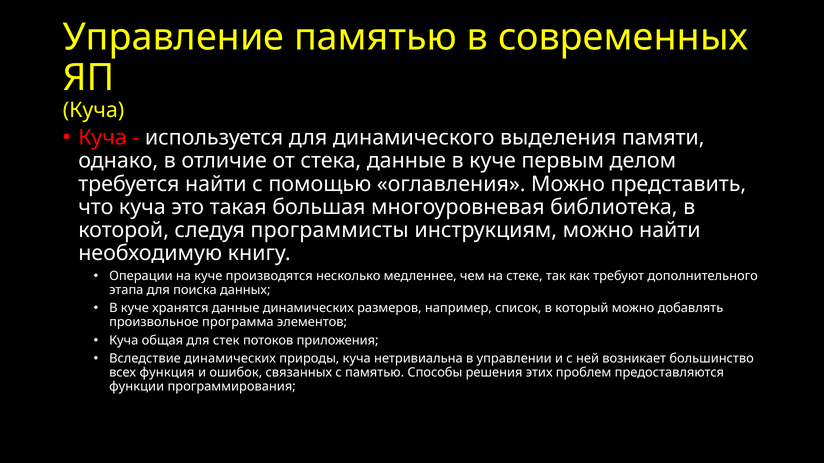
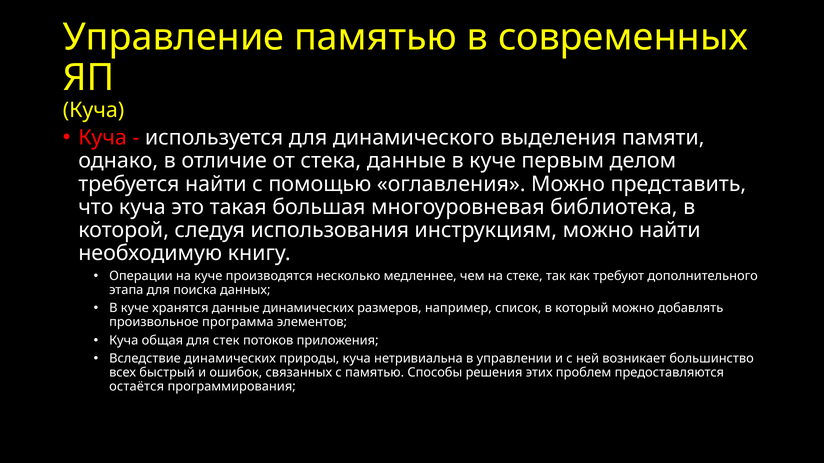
программисты: программисты -> использования
функция: функция -> быстрый
функции: функции -> остаётся
